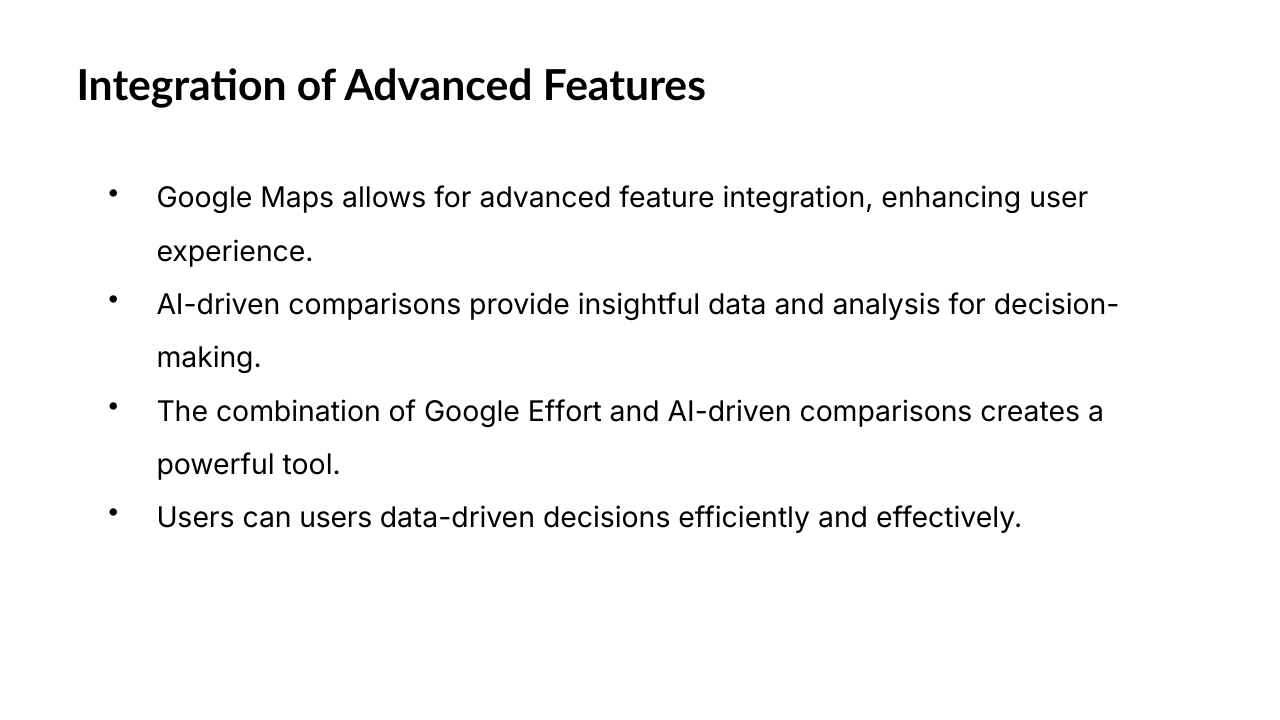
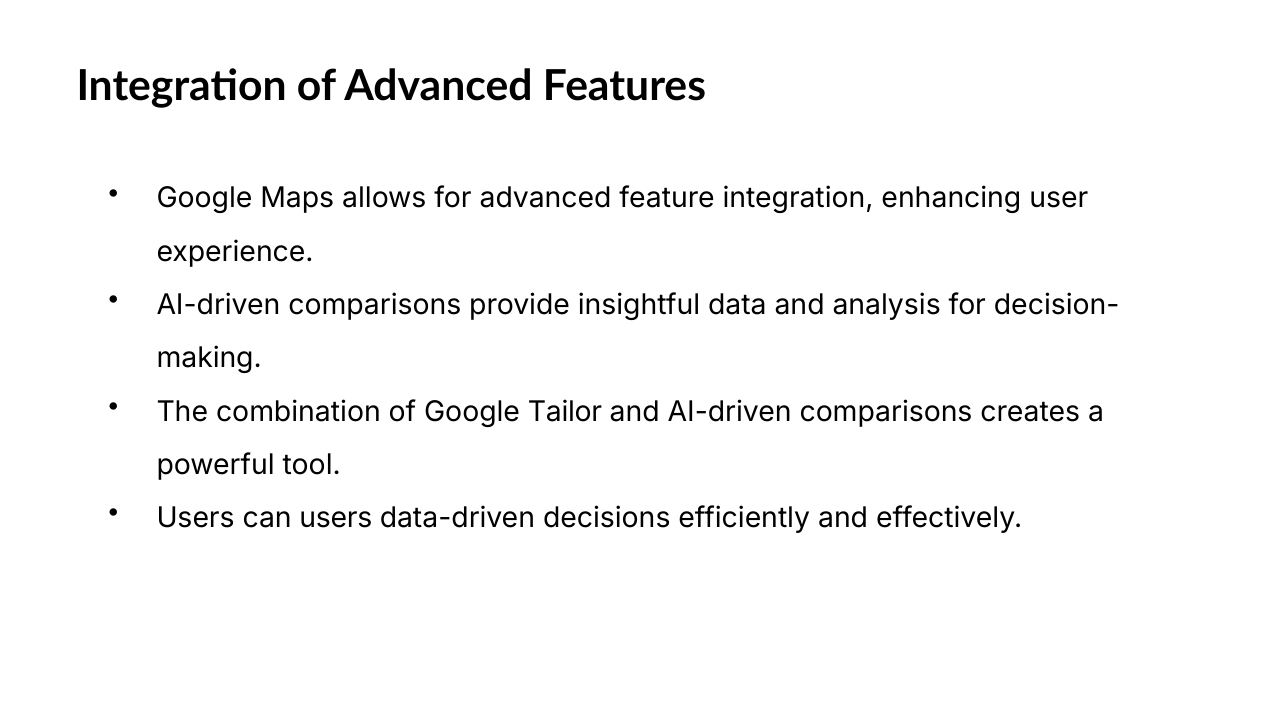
Effort: Effort -> Tailor
